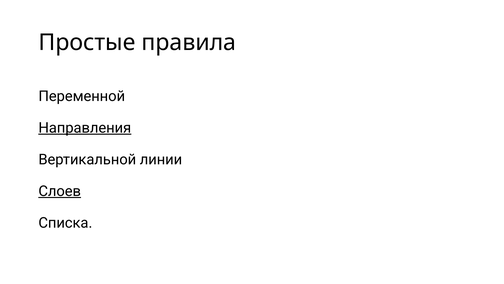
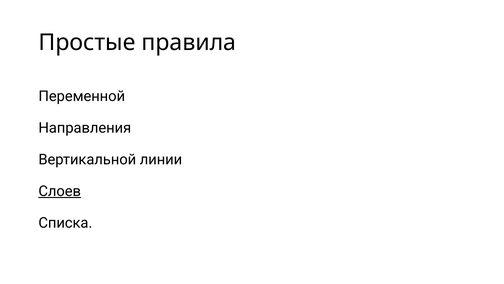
Направления underline: present -> none
